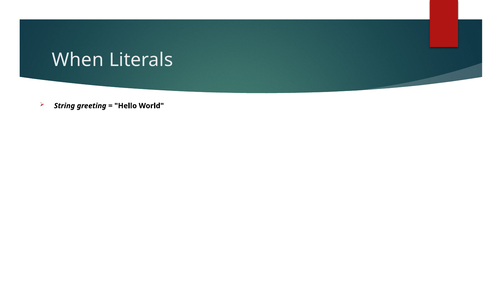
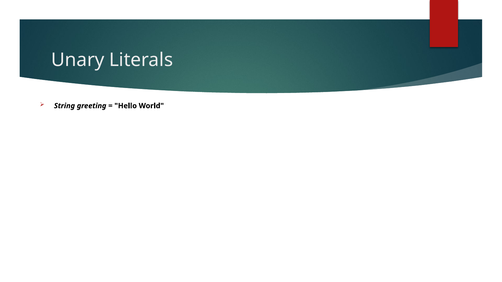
When: When -> Unary
